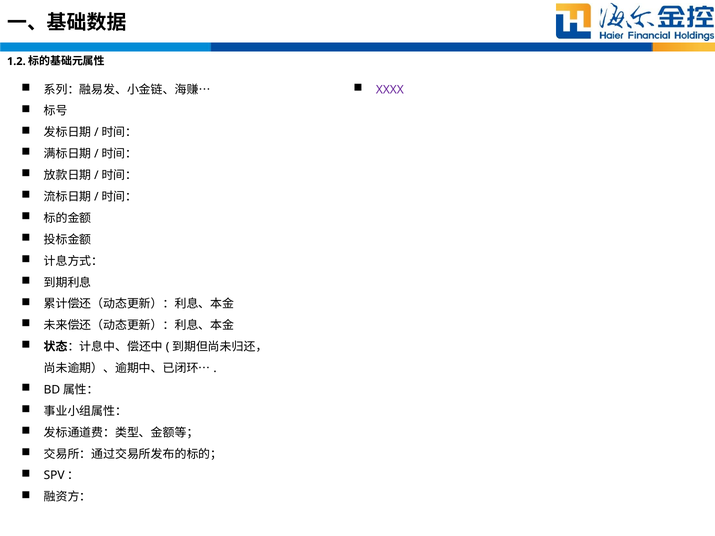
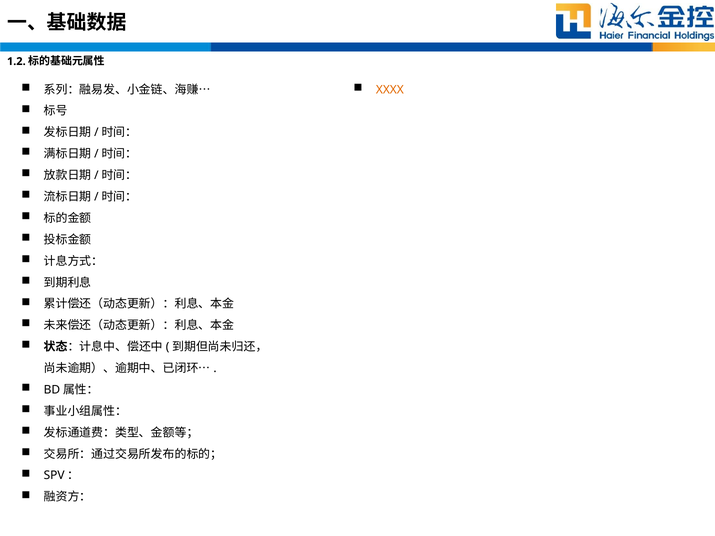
XXXX colour: purple -> orange
